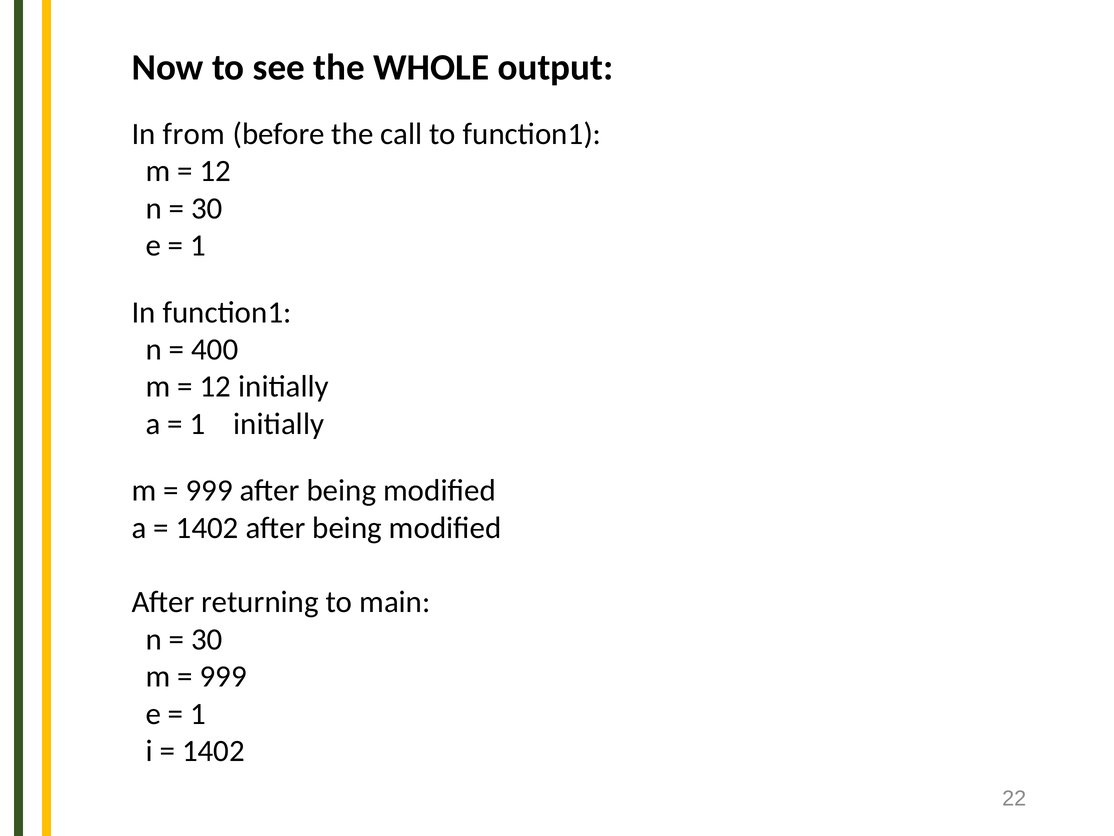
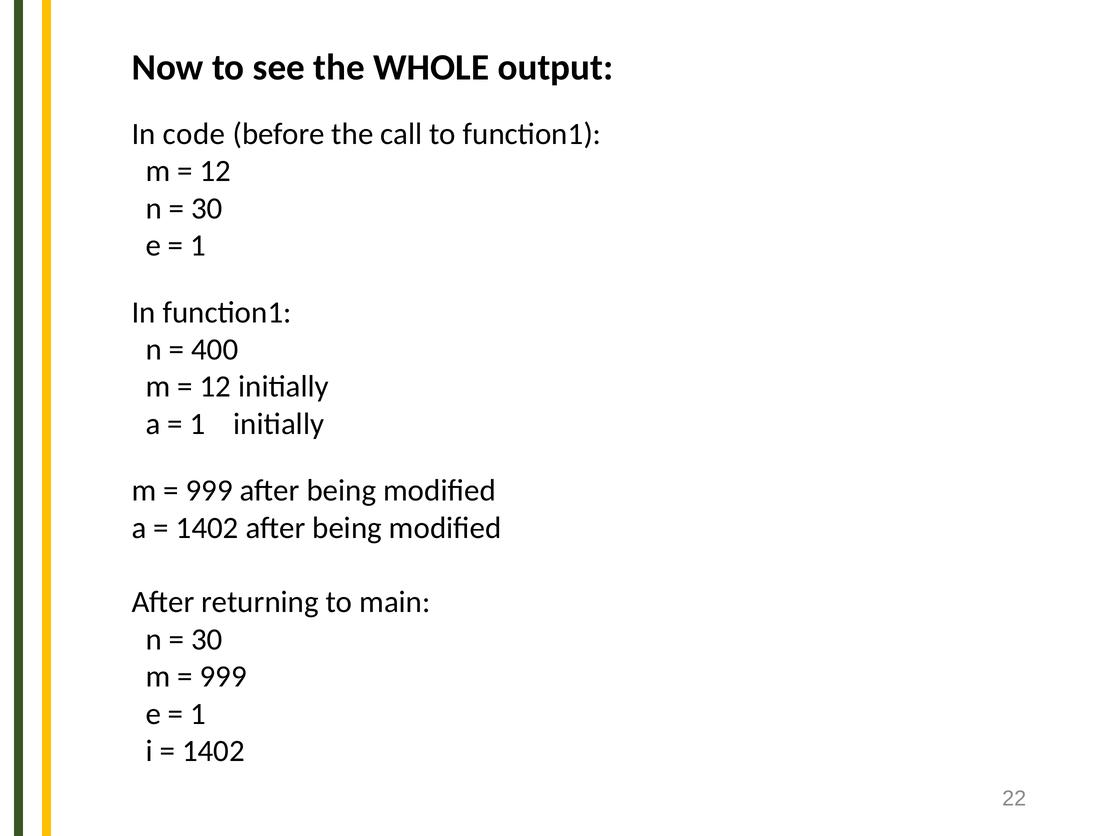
from: from -> code
